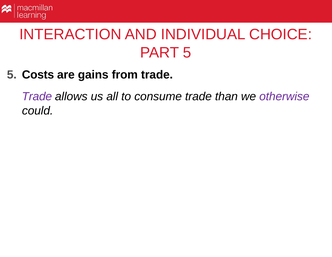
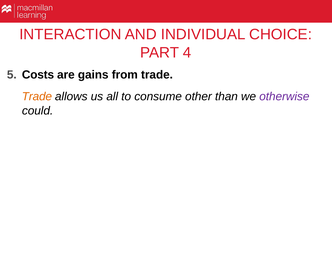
PART 5: 5 -> 4
Trade at (37, 96) colour: purple -> orange
consume trade: trade -> other
